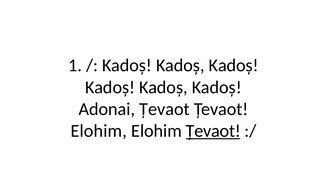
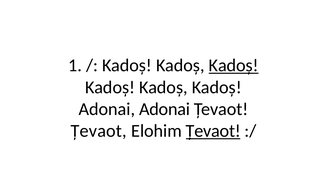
Kadoș at (234, 65) underline: none -> present
Adonai Țevaot: Țevaot -> Adonai
Elohim at (99, 131): Elohim -> Țevaot
